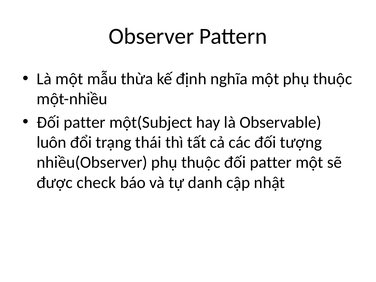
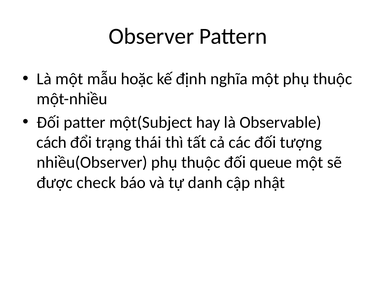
thừa: thừa -> hoặc
luôn: luôn -> cách
thuộc đối patter: patter -> queue
